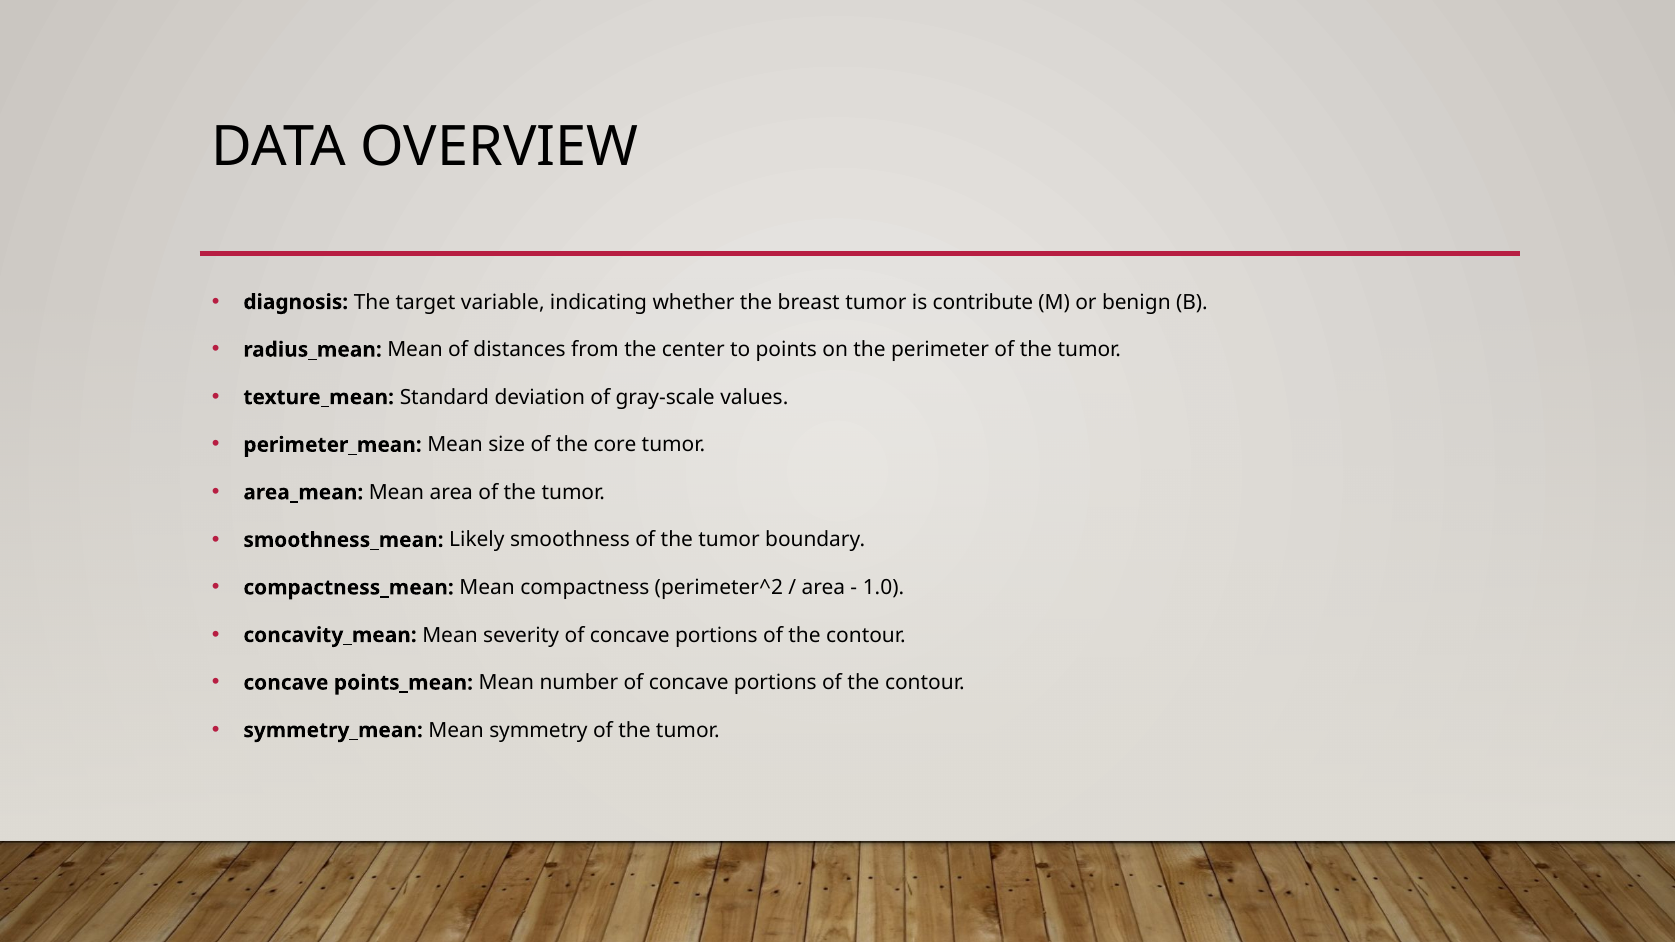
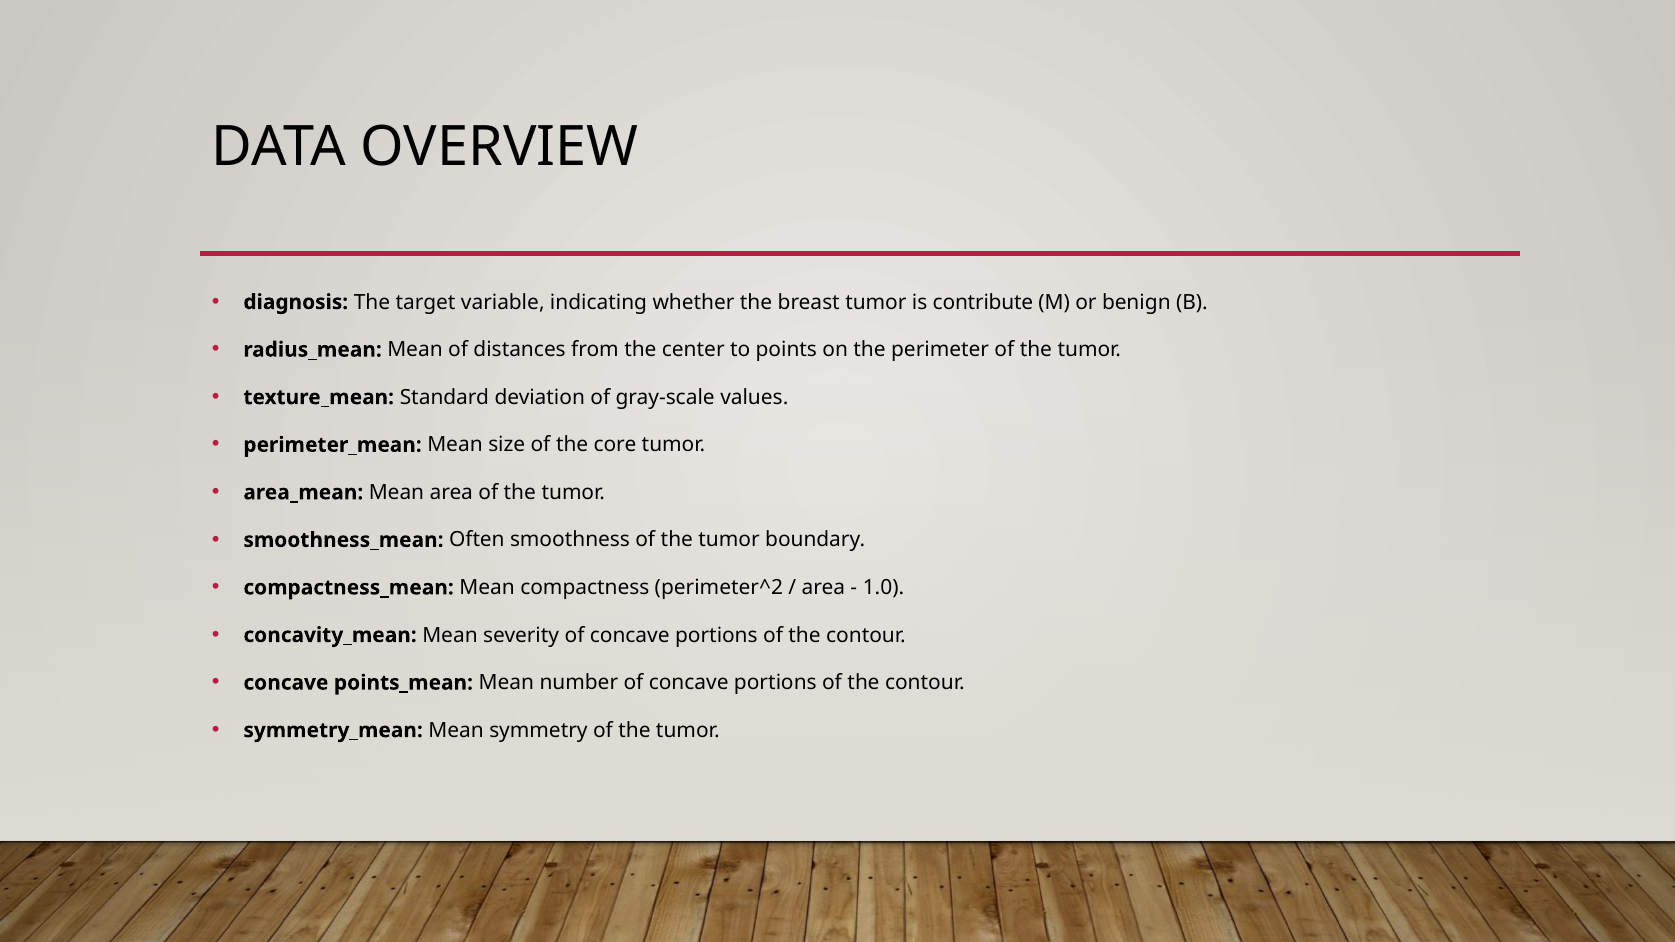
Likely: Likely -> Often
